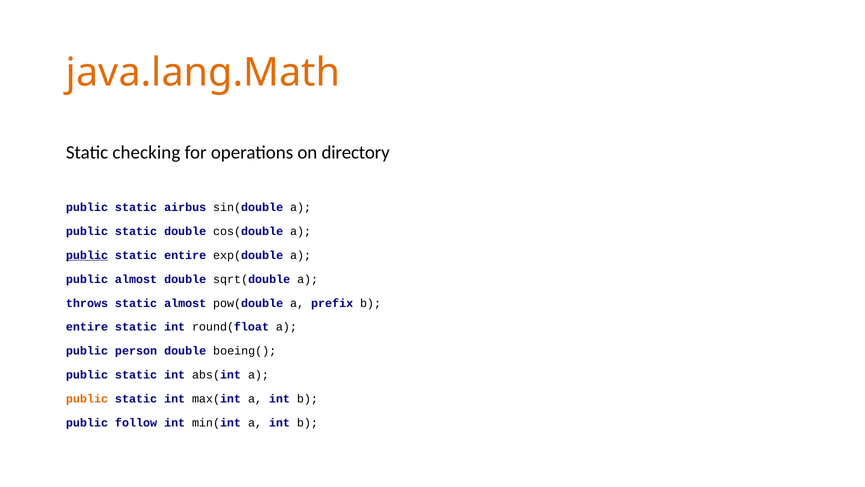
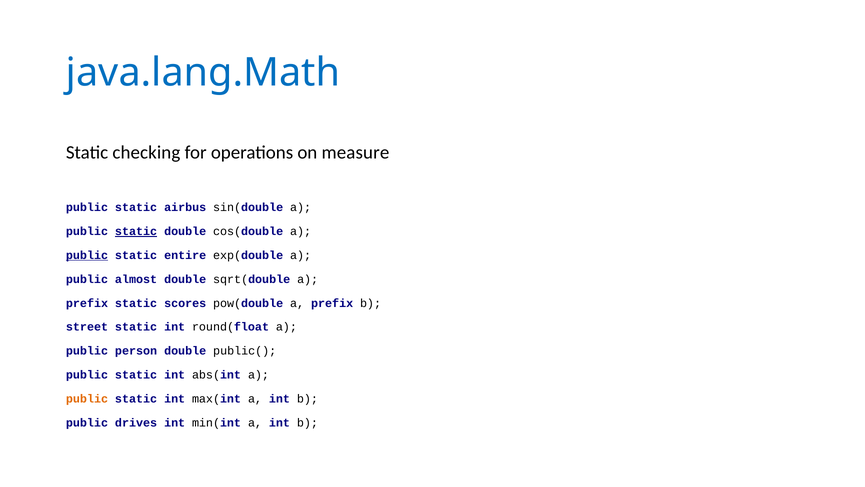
java.lang.Math colour: orange -> blue
directory: directory -> measure
static at (136, 231) underline: none -> present
throws at (87, 303): throws -> prefix
static almost: almost -> scores
entire at (87, 327): entire -> street
boeing(: boeing( -> public(
follow: follow -> drives
